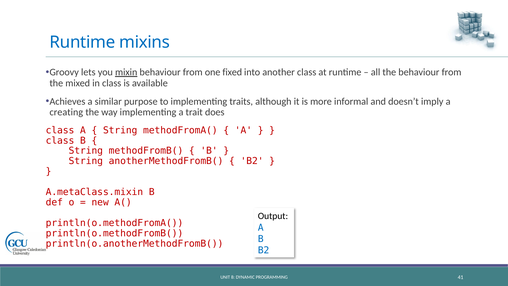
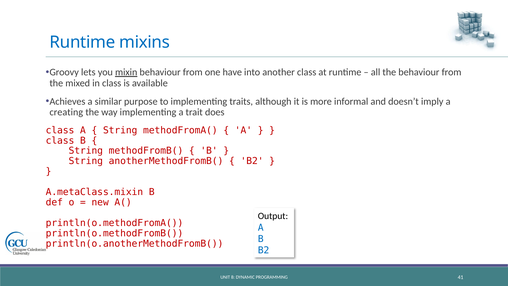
fixed: fixed -> have
